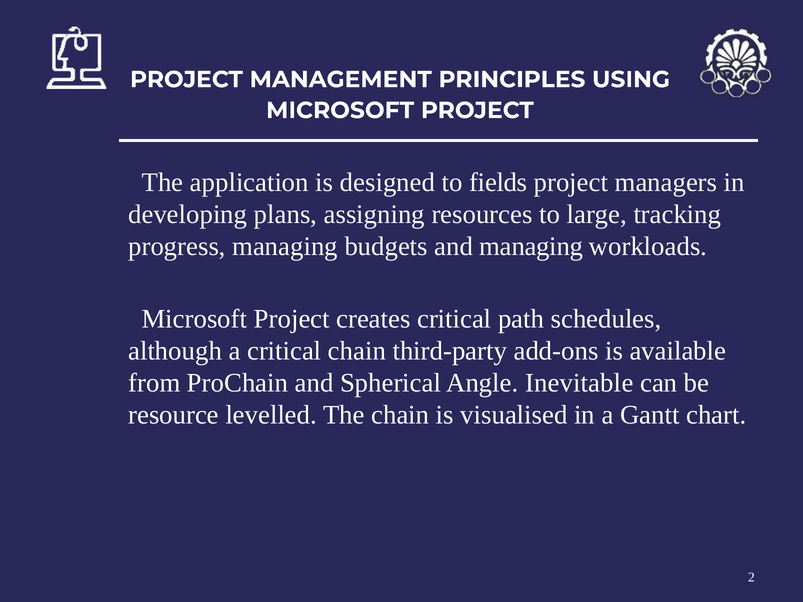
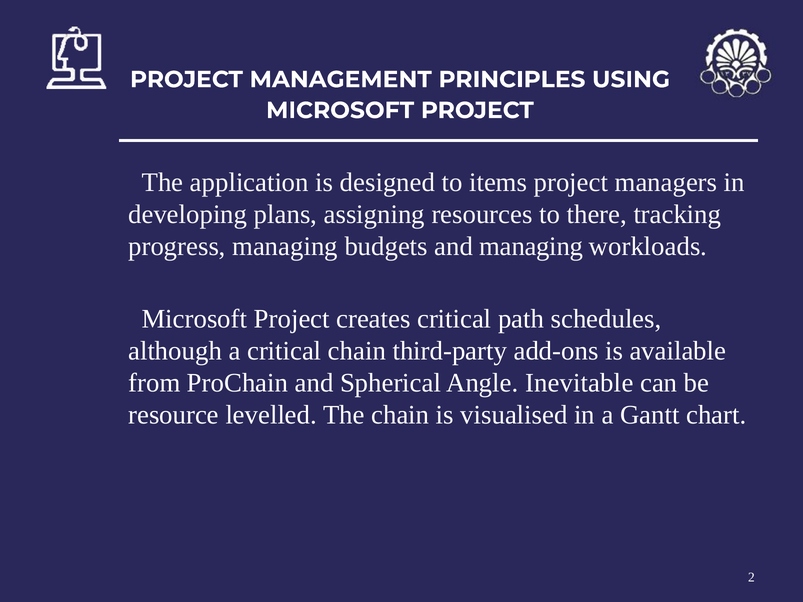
fields: fields -> items
large: large -> there
